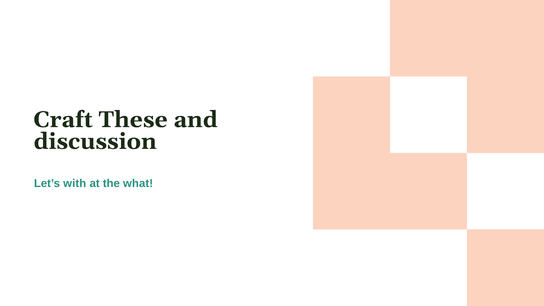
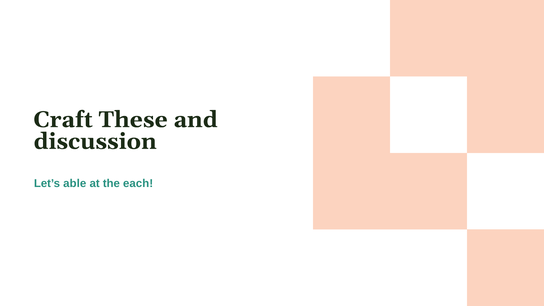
with: with -> able
what: what -> each
